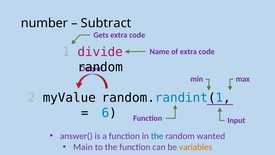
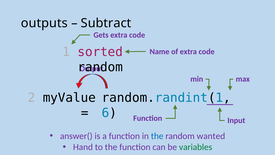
number: number -> outputs
divide: divide -> sorted
Main: Main -> Hand
variables colour: orange -> green
